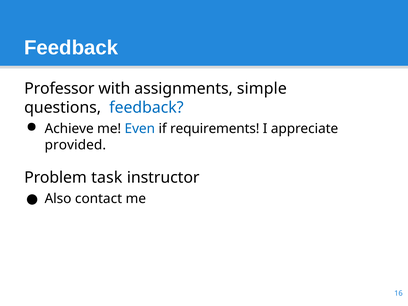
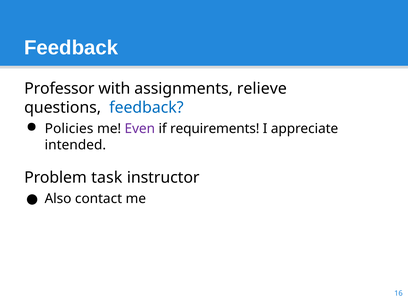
simple: simple -> relieve
Achieve: Achieve -> Policies
Even colour: blue -> purple
provided: provided -> intended
